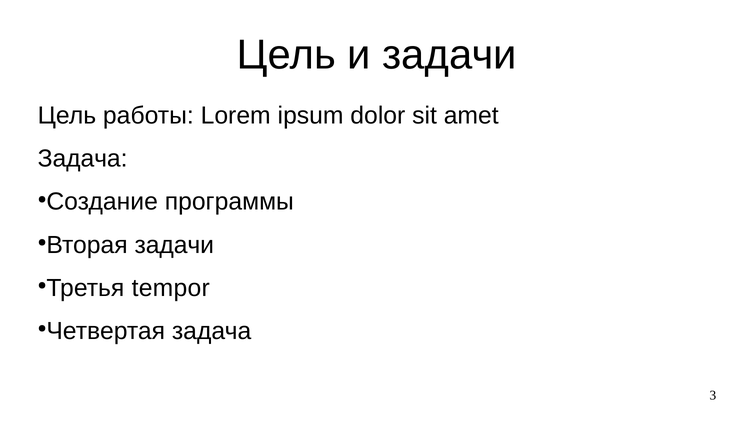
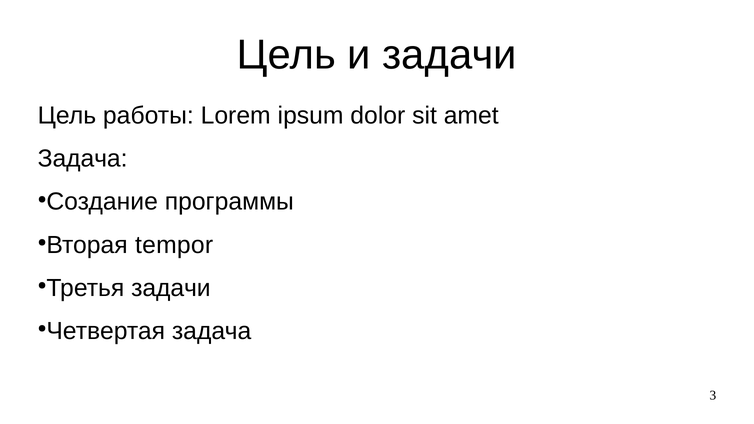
Вторая задачи: задачи -> tempor
Третья tempor: tempor -> задачи
